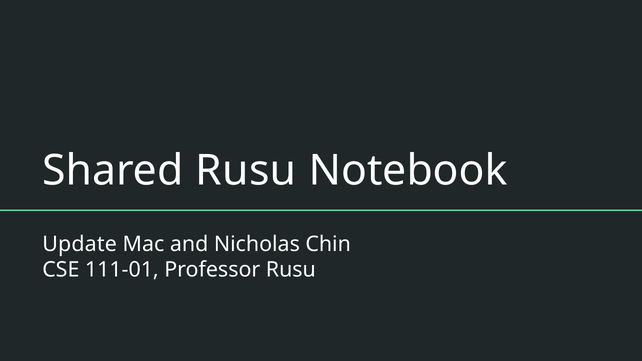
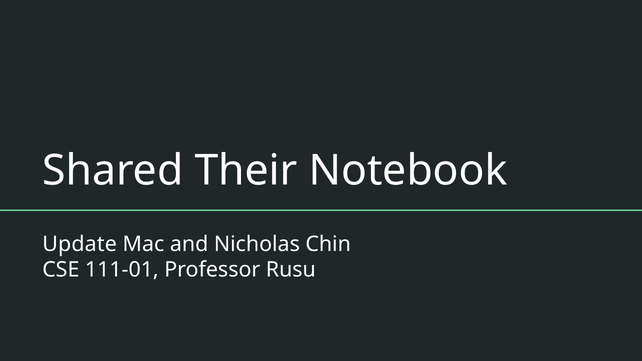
Shared Rusu: Rusu -> Their
